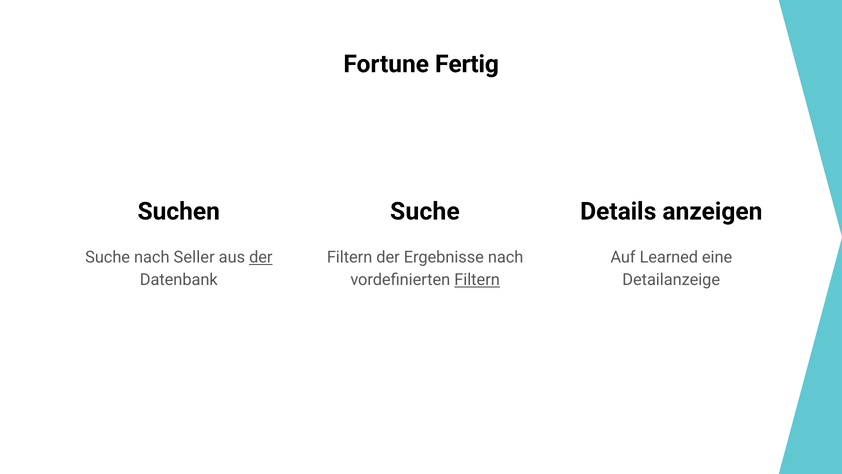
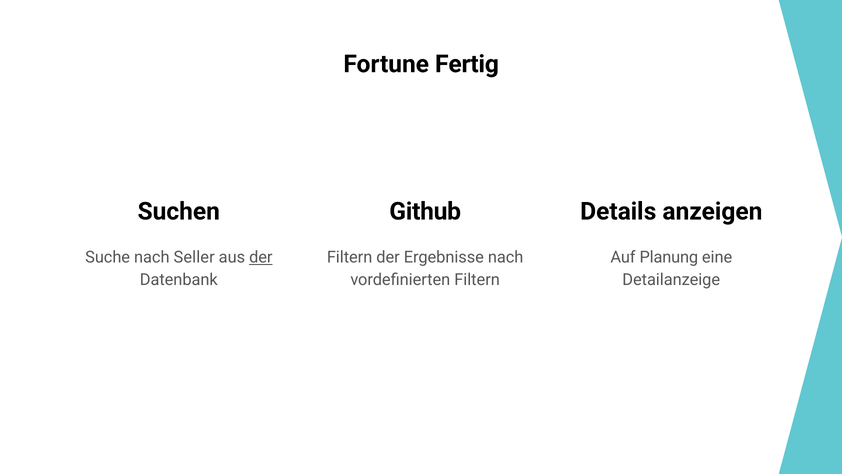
Suchen Suche: Suche -> Github
Learned: Learned -> Planung
Filtern at (477, 280) underline: present -> none
